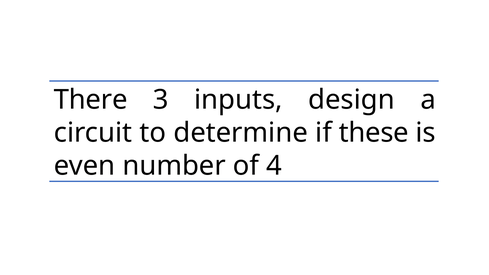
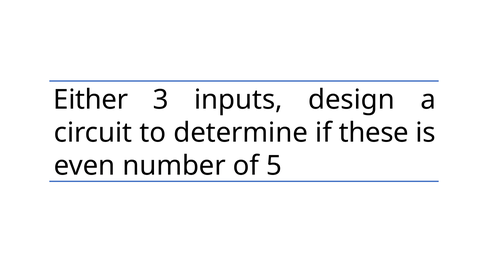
There: There -> Either
4: 4 -> 5
